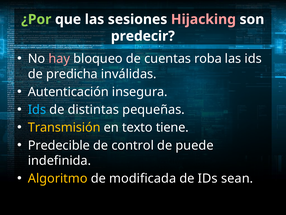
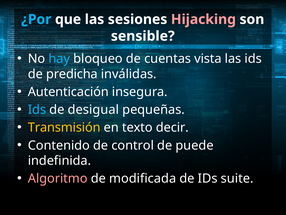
¿Por colour: light green -> light blue
predecir: predecir -> sensible
hay colour: pink -> light blue
roba: roba -> vista
distintas: distintas -> desigual
tiene: tiene -> decir
Predecible: Predecible -> Contenido
Algoritmo colour: yellow -> pink
sean: sean -> suite
